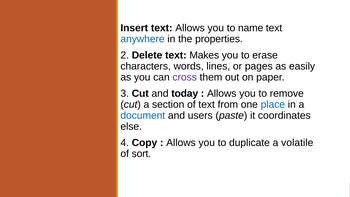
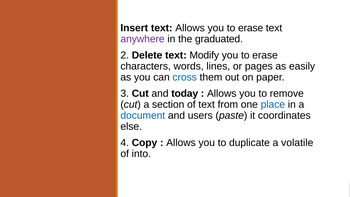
Allows you to name: name -> erase
anywhere colour: blue -> purple
properties: properties -> graduated
Makes: Makes -> Modify
cross colour: purple -> blue
sort: sort -> into
